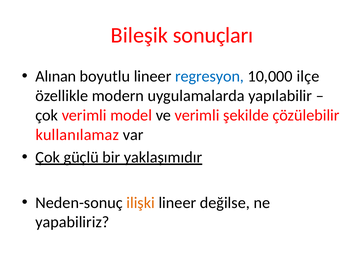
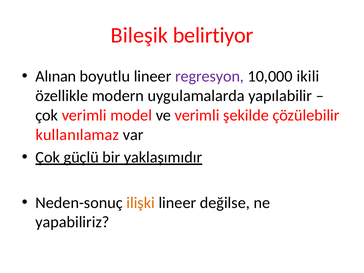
sonuçları: sonuçları -> belirtiyor
regresyon colour: blue -> purple
ilçe: ilçe -> ikili
